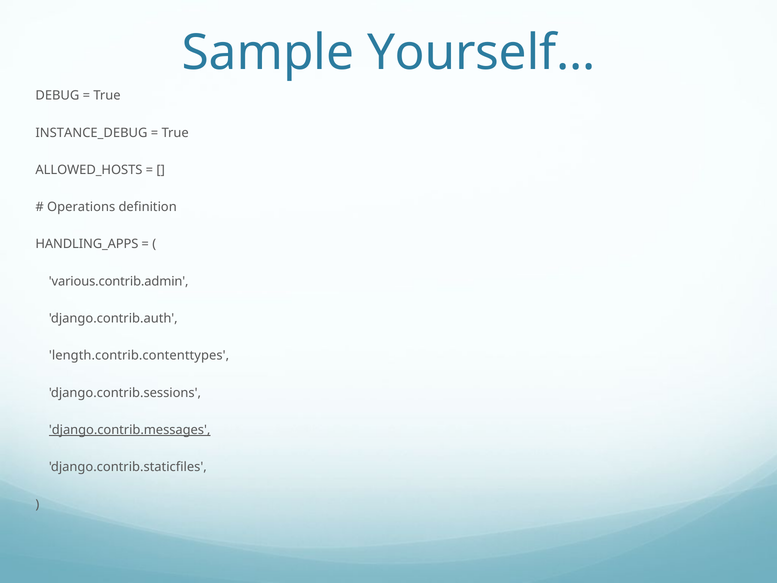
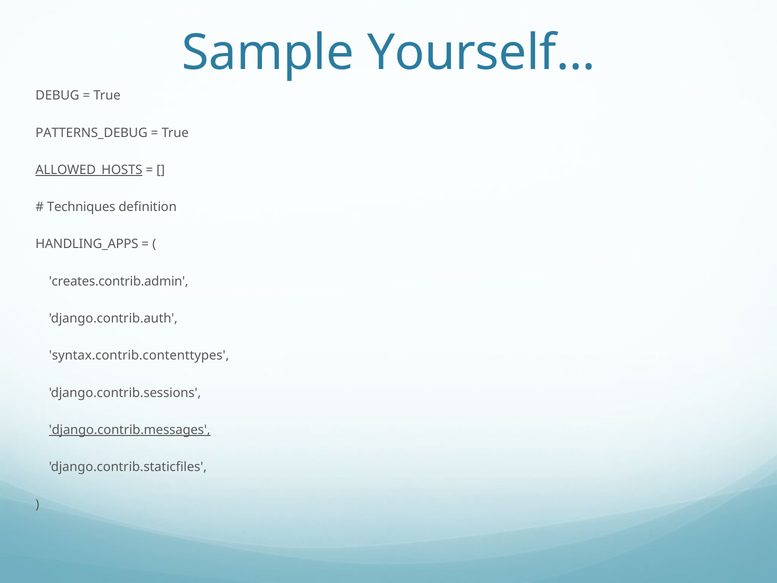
INSTANCE_DEBUG: INSTANCE_DEBUG -> PATTERNS_DEBUG
ALLOWED_HOSTS underline: none -> present
Operations: Operations -> Techniques
various.contrib.admin: various.contrib.admin -> creates.contrib.admin
length.contrib.contenttypes: length.contrib.contenttypes -> syntax.contrib.contenttypes
